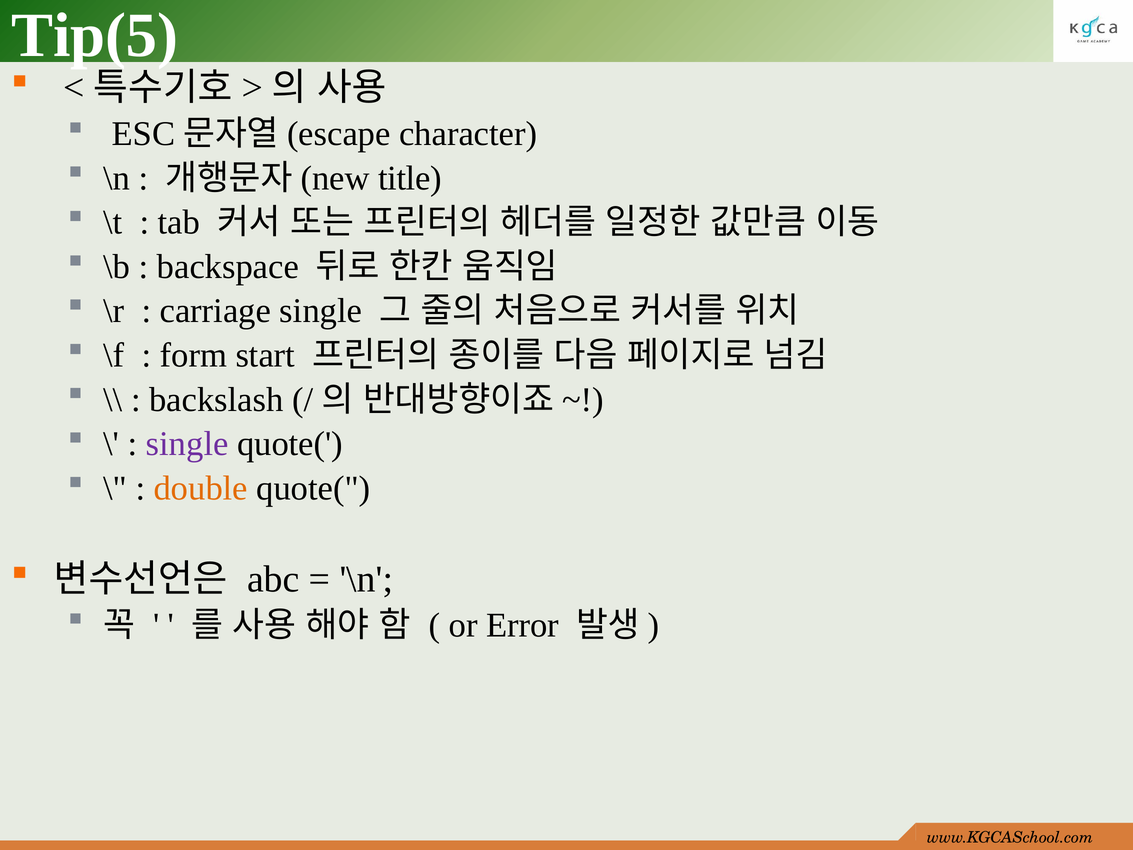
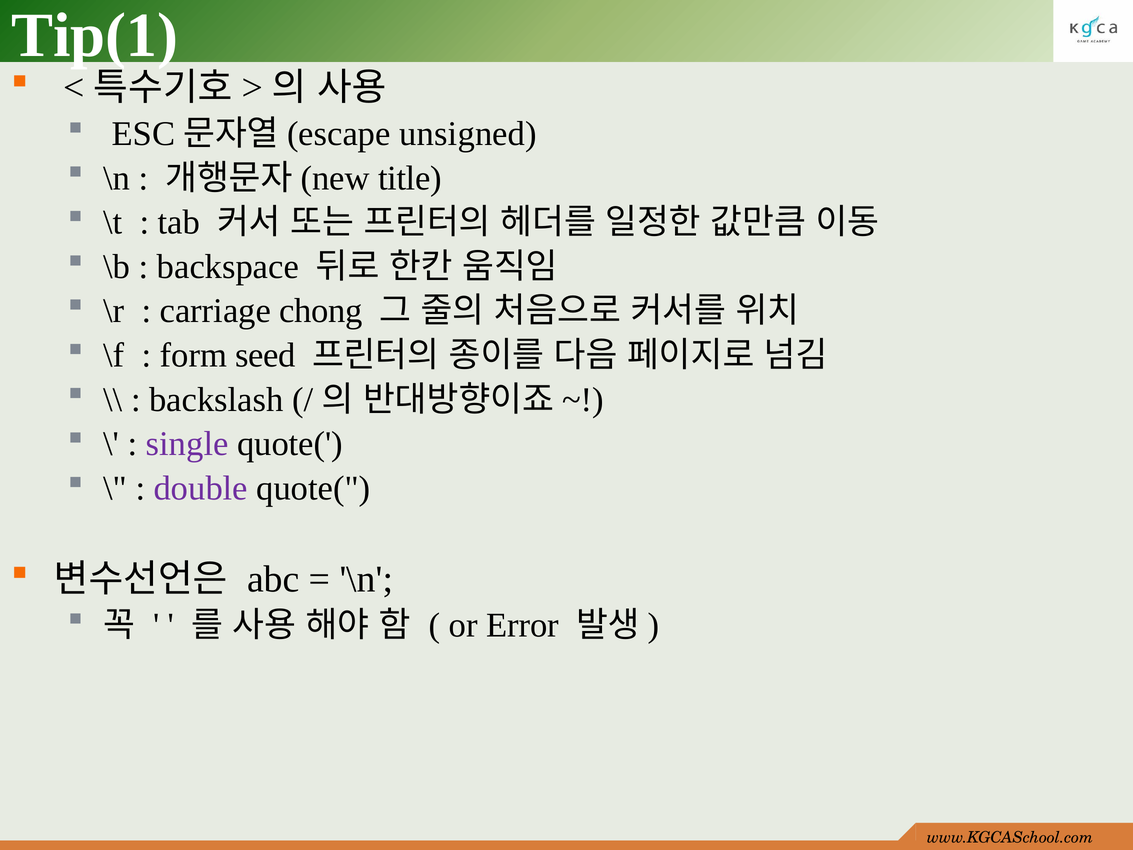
Tip(5: Tip(5 -> Tip(1
character: character -> unsigned
carriage single: single -> chong
start: start -> seed
double colour: orange -> purple
